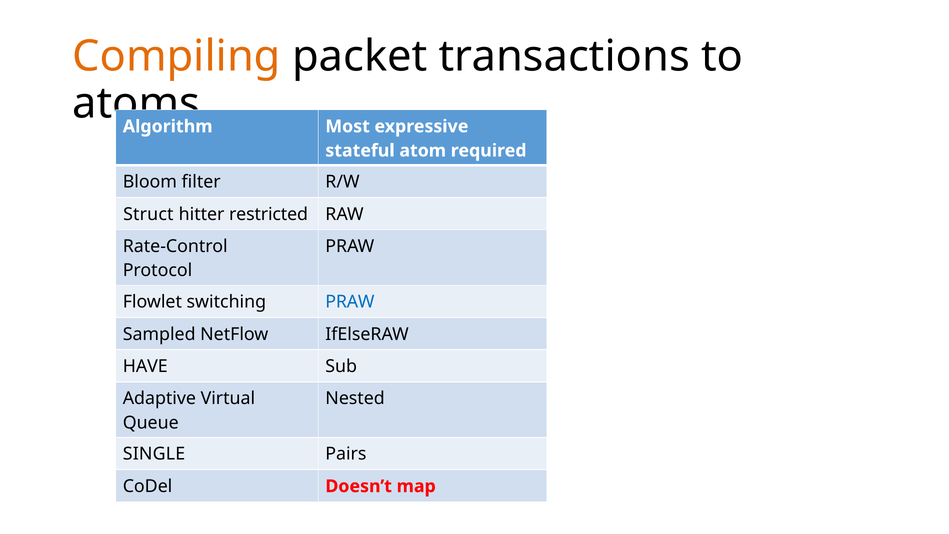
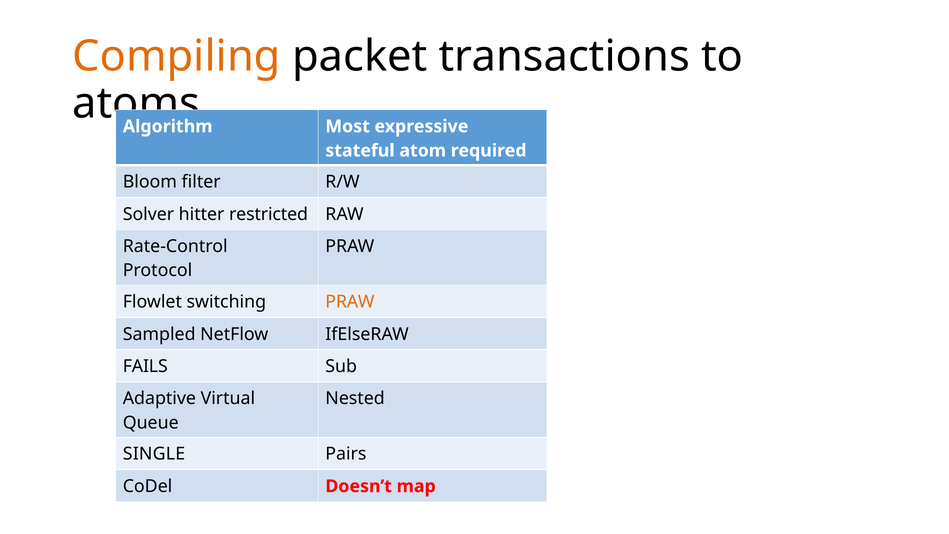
Struct: Struct -> Solver
PRAW at (350, 302) colour: blue -> orange
HAVE: HAVE -> FAILS
